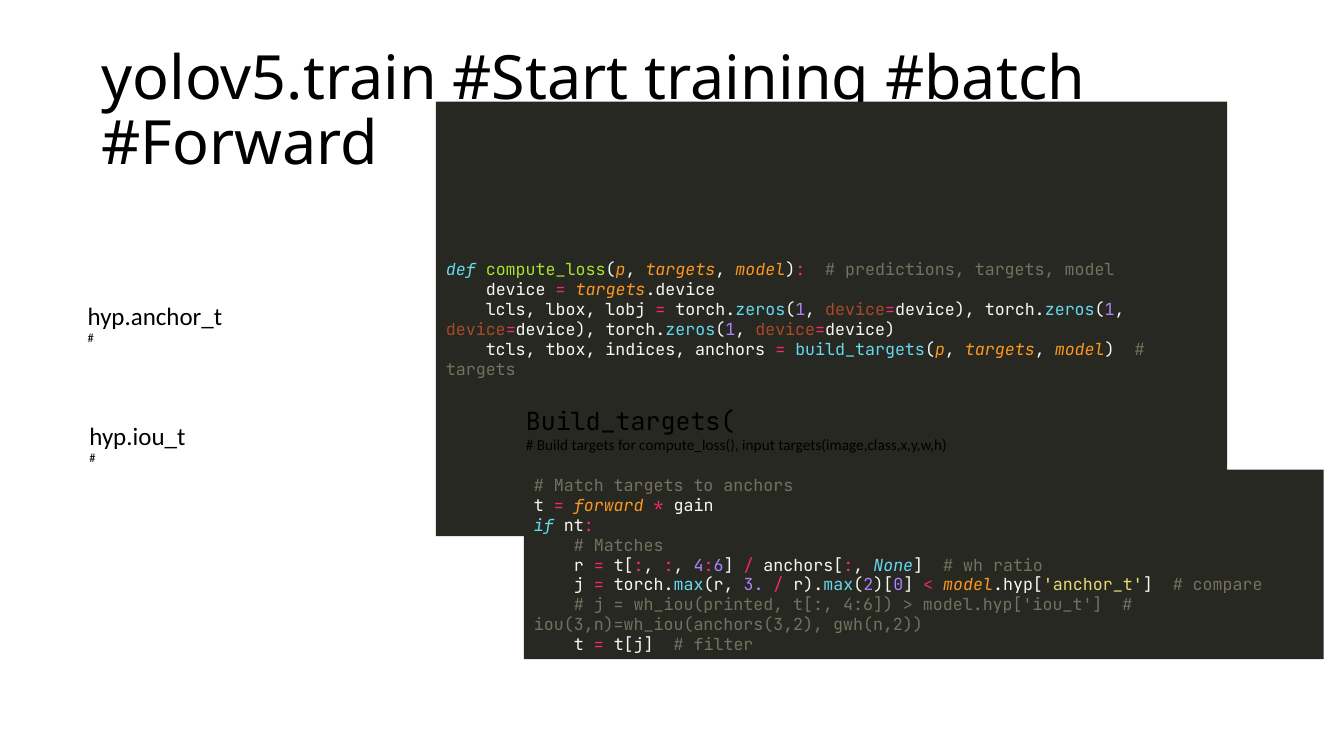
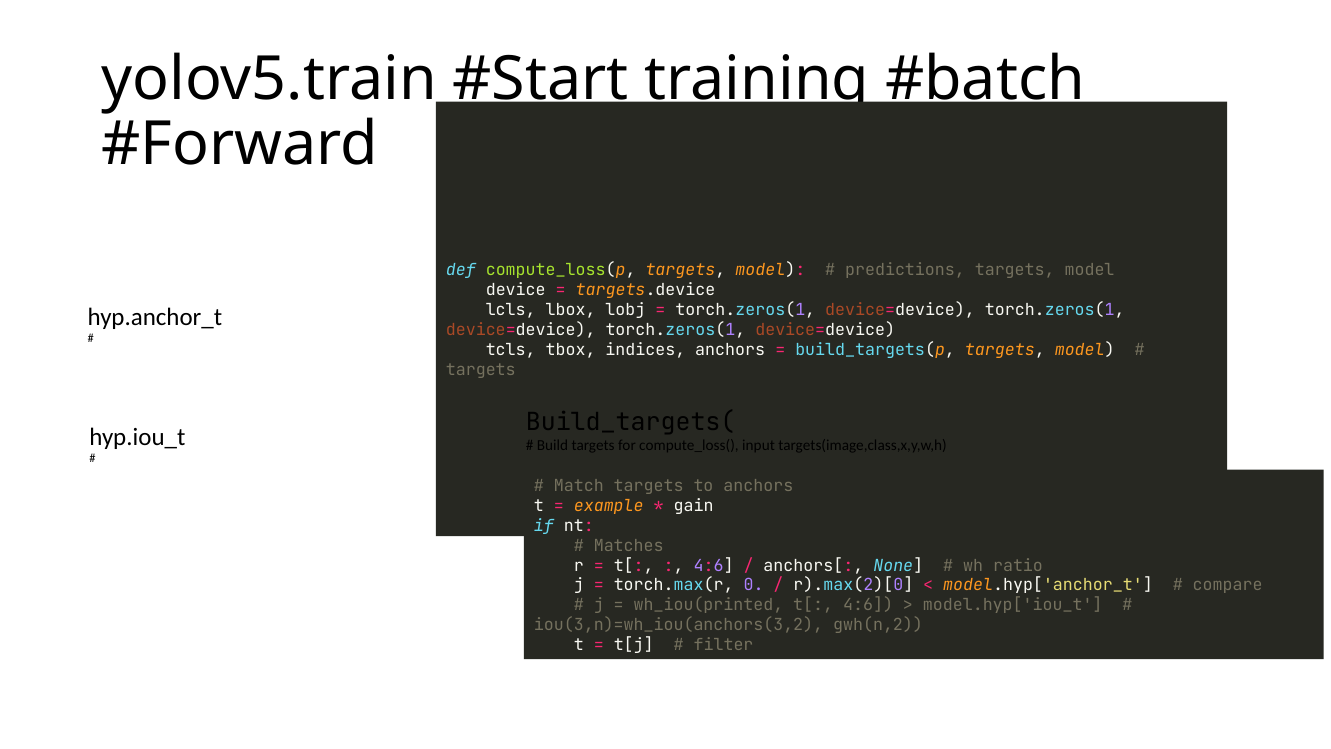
forward: forward -> example
3: 3 -> 0
